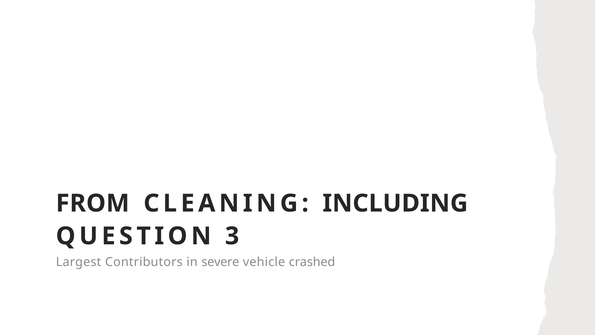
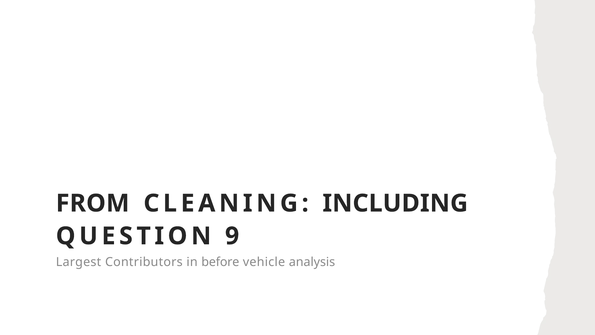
3: 3 -> 9
severe: severe -> before
crashed: crashed -> analysis
